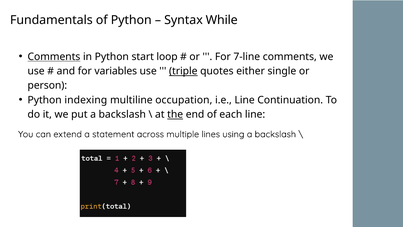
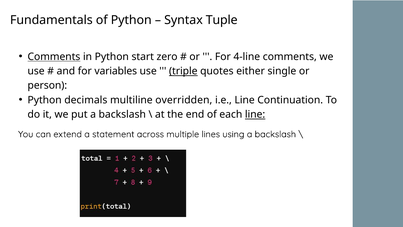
While: While -> Tuple
loop: loop -> zero
7-line: 7-line -> 4-line
indexing: indexing -> decimals
occupation: occupation -> overridden
the underline: present -> none
line at (255, 114) underline: none -> present
